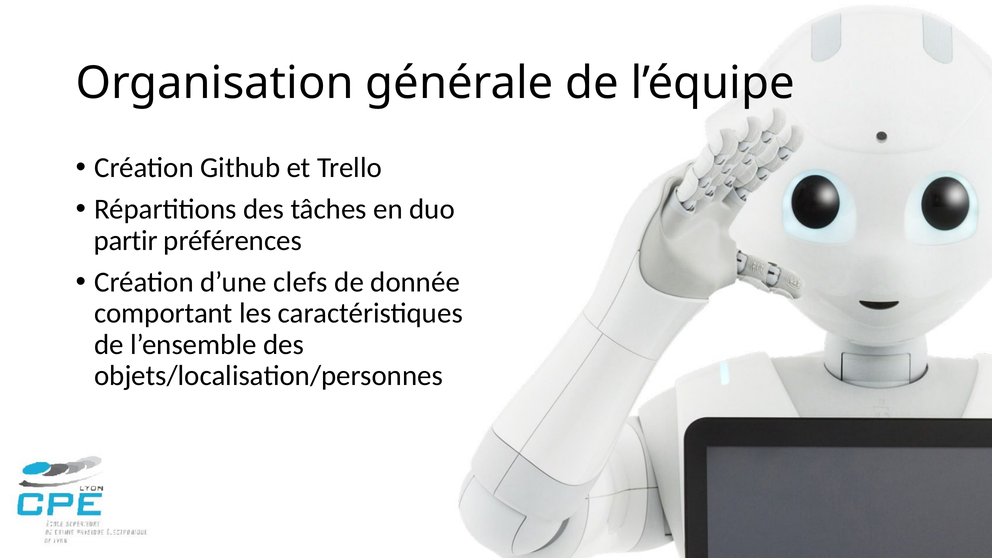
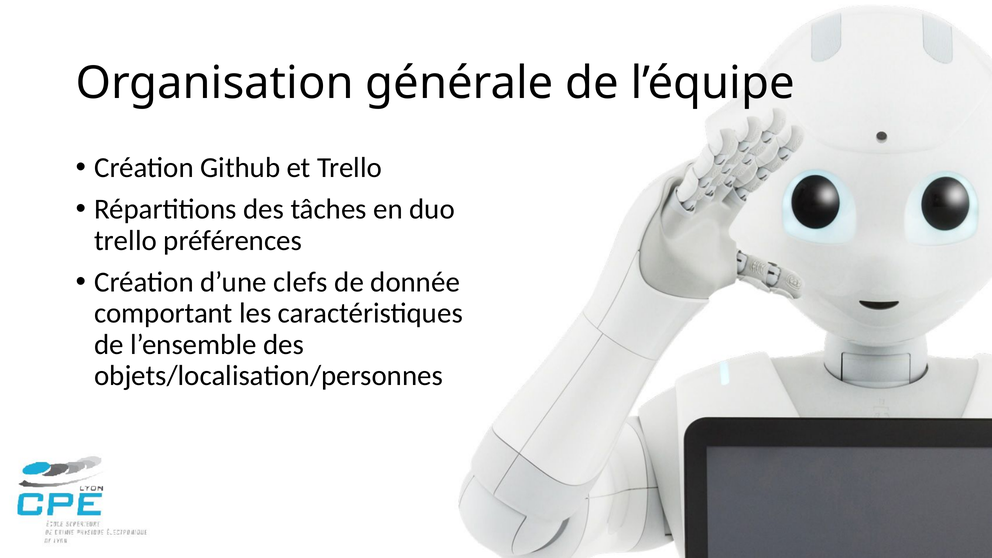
partir at (126, 241): partir -> trello
